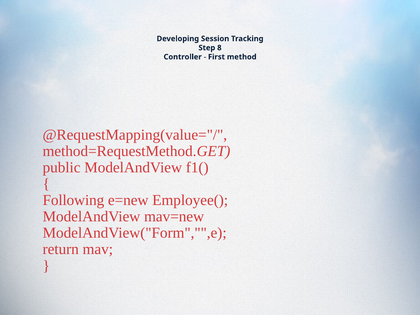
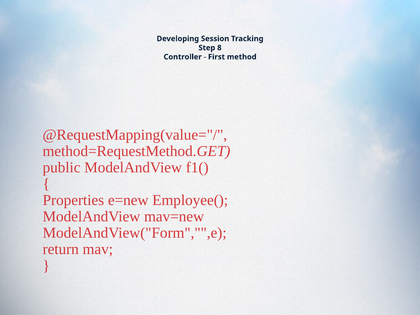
Following: Following -> Properties
